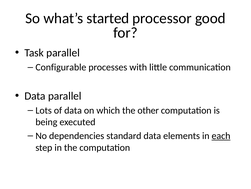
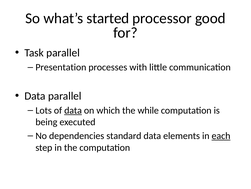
Configurable: Configurable -> Presentation
data at (73, 110) underline: none -> present
other: other -> while
